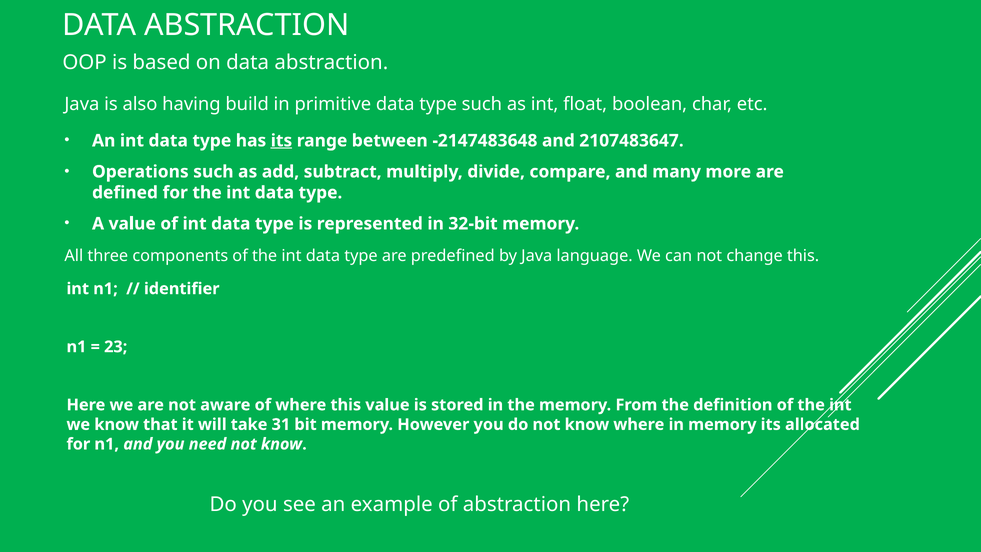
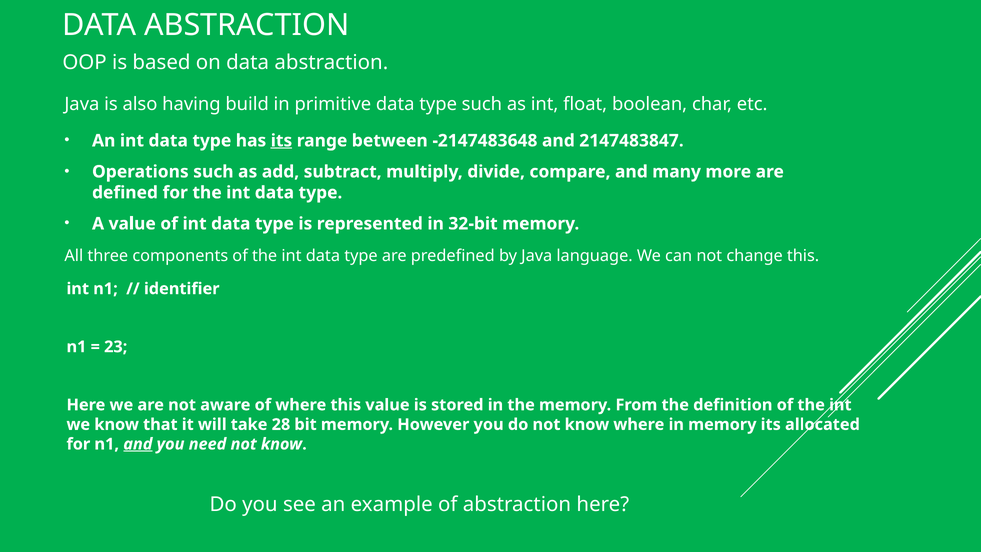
2107483647: 2107483647 -> 2147483847
31: 31 -> 28
and at (138, 444) underline: none -> present
